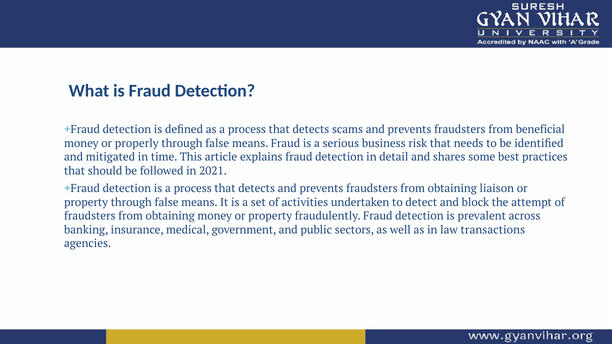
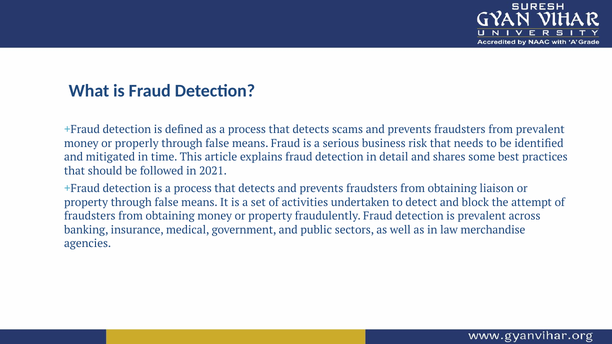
from beneficial: beneficial -> prevalent
transactions: transactions -> merchandise
